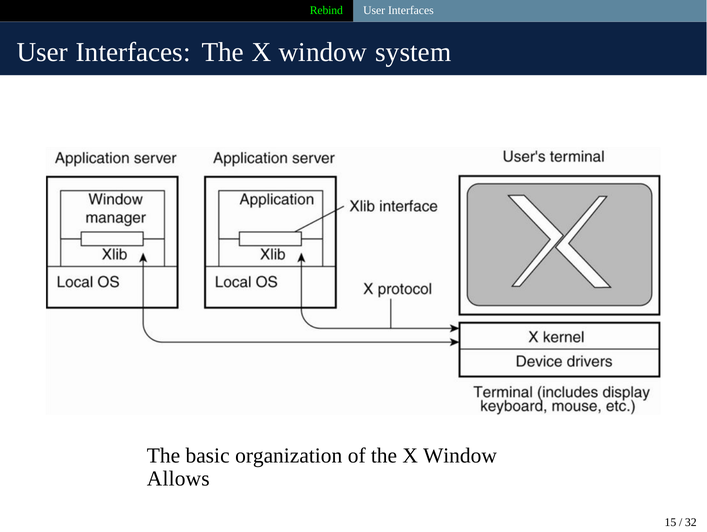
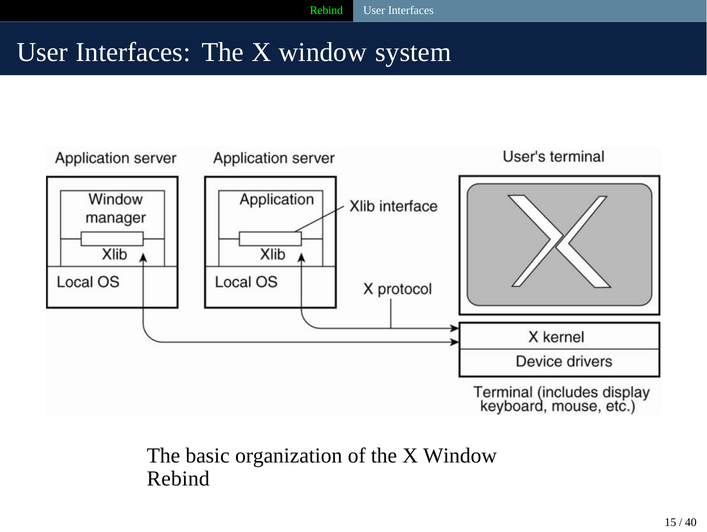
Allows at (178, 479): Allows -> Rebind
32: 32 -> 40
